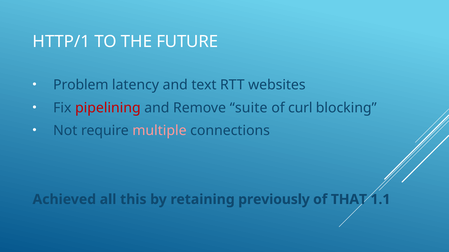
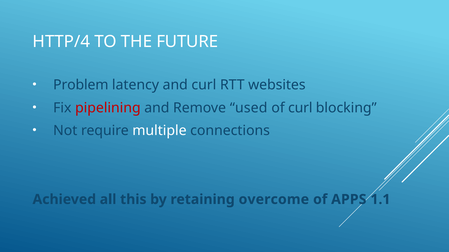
HTTP/1: HTTP/1 -> HTTP/4
and text: text -> curl
suite: suite -> used
multiple colour: pink -> white
previously: previously -> overcome
THAT: THAT -> APPS
